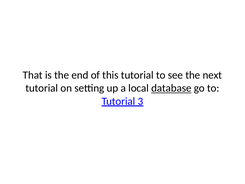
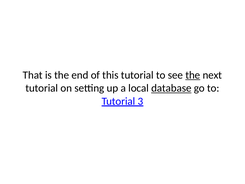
the at (193, 75) underline: none -> present
